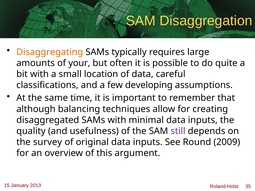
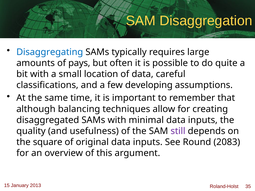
Disaggregating colour: orange -> blue
your: your -> pays
survey: survey -> square
2009: 2009 -> 2083
